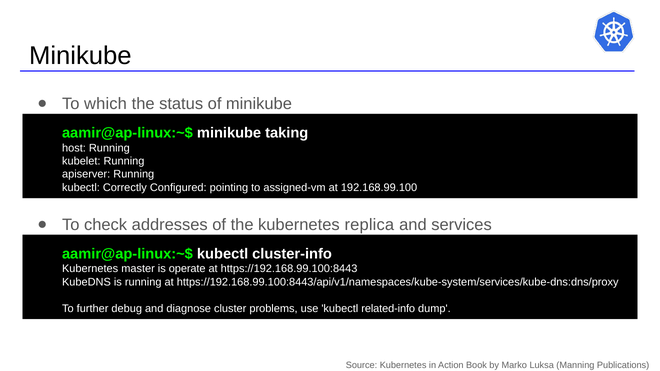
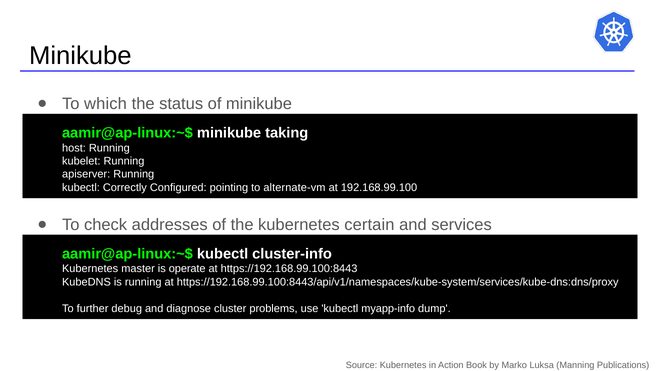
assigned-vm: assigned-vm -> alternate-vm
replica: replica -> certain
related-info: related-info -> myapp-info
